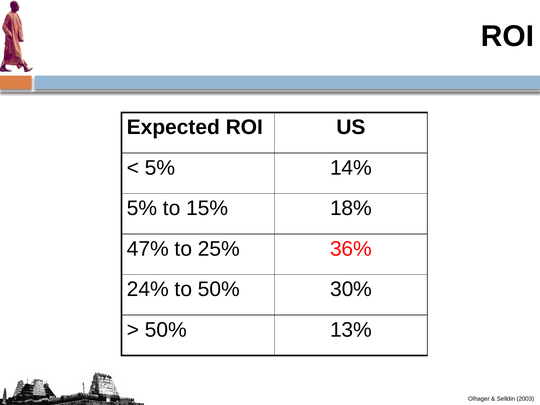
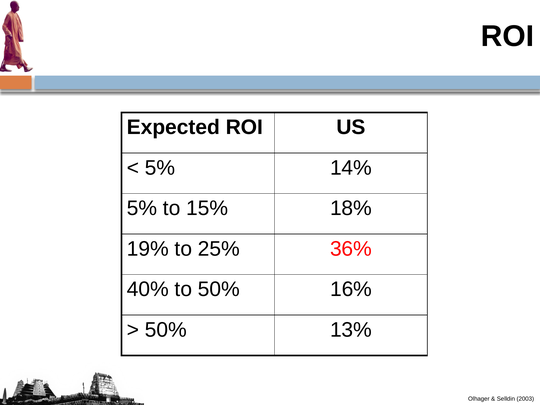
47%: 47% -> 19%
24%: 24% -> 40%
30%: 30% -> 16%
